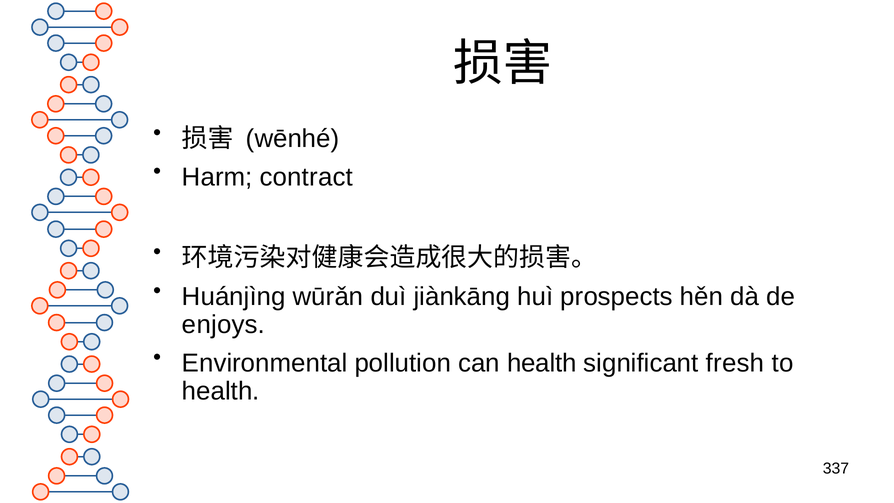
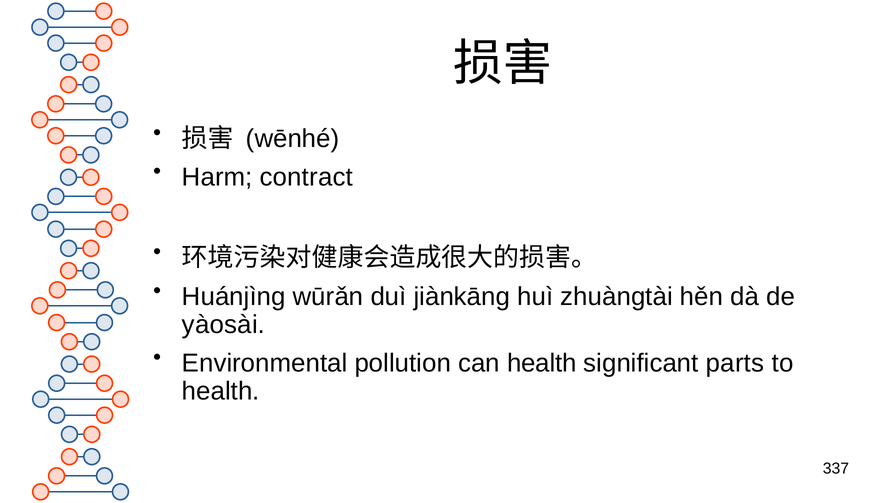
prospects: prospects -> zhuàngtài
enjoys: enjoys -> yàosài
fresh: fresh -> parts
